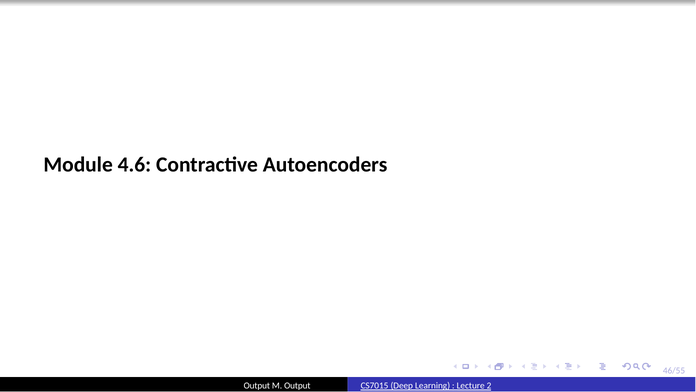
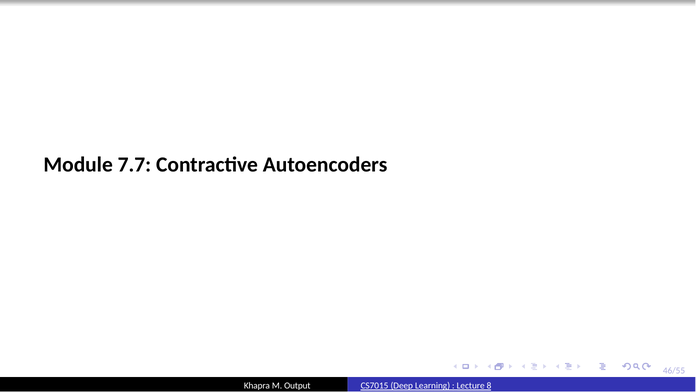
4.6: 4.6 -> 7.7
Output at (257, 386): Output -> Khapra
2: 2 -> 8
